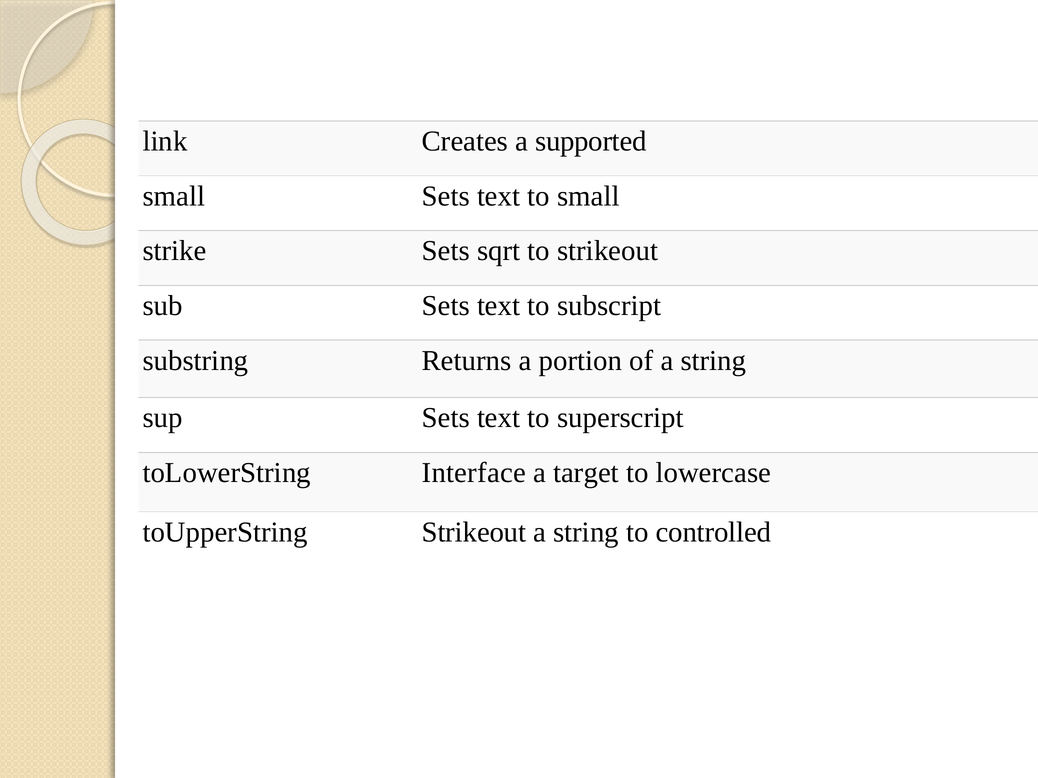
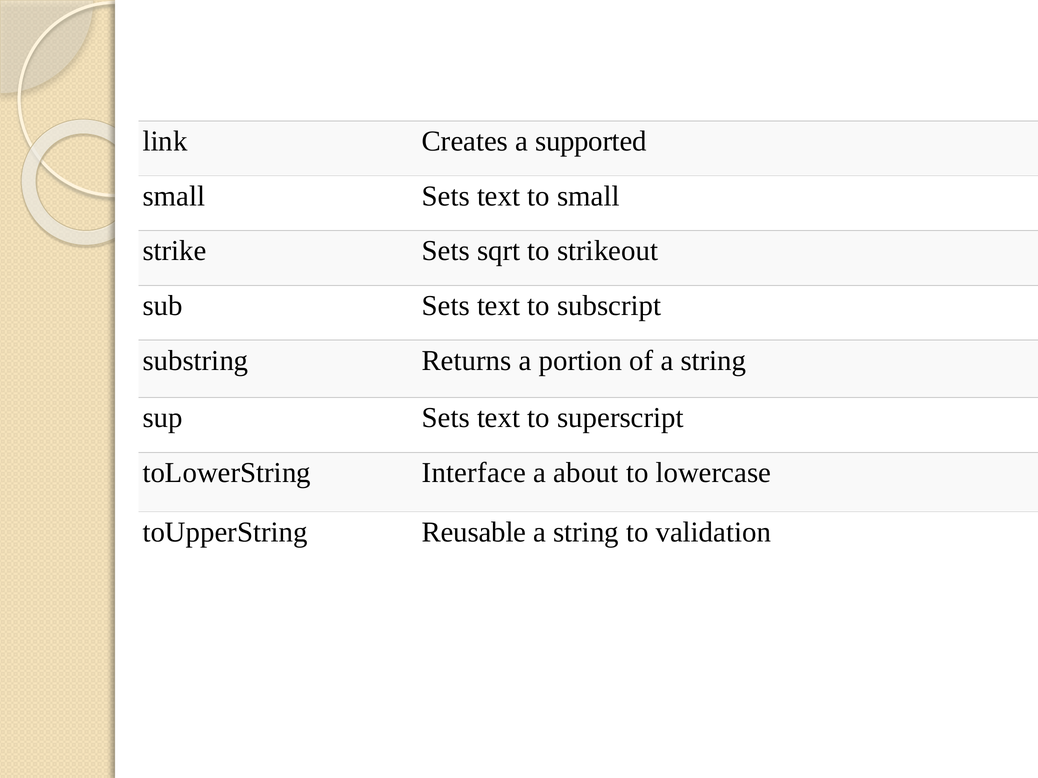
target: target -> about
toUpperString Strikeout: Strikeout -> Reusable
controlled: controlled -> validation
